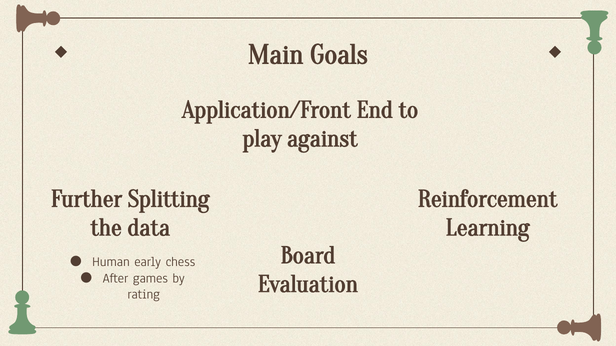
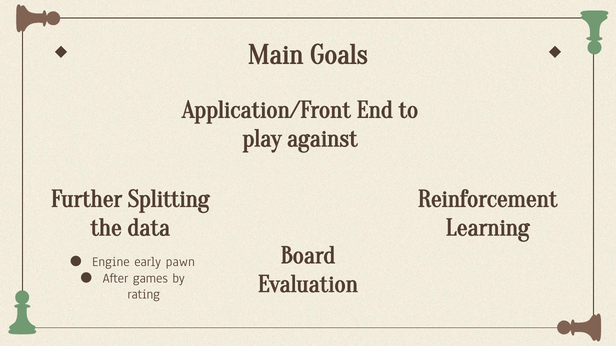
Human: Human -> Engine
chess: chess -> pawn
